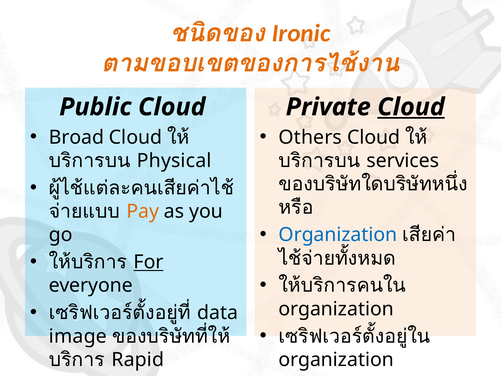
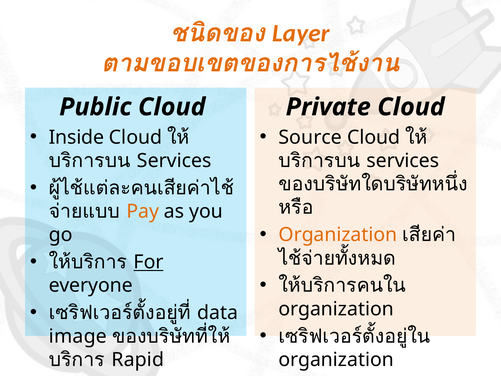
Ironic: Ironic -> Layer
Cloud at (411, 107) underline: present -> none
Broad: Broad -> Inside
Others: Others -> Source
Physical at (174, 161): Physical -> Services
Organization at (338, 235) colour: blue -> orange
